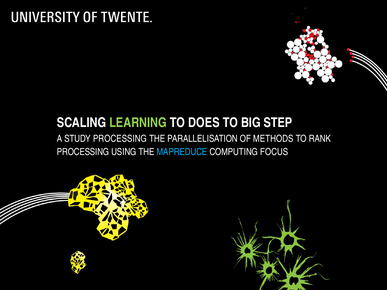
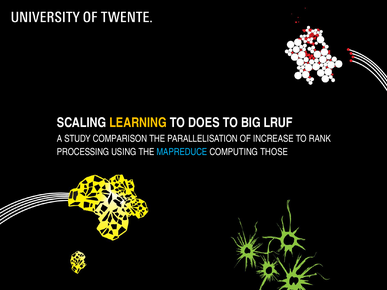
LEARNING colour: light green -> yellow
STEP: STEP -> LRUF
STUDY PROCESSING: PROCESSING -> COMPARISON
METHODS: METHODS -> INCREASE
FOCUS: FOCUS -> THOSE
